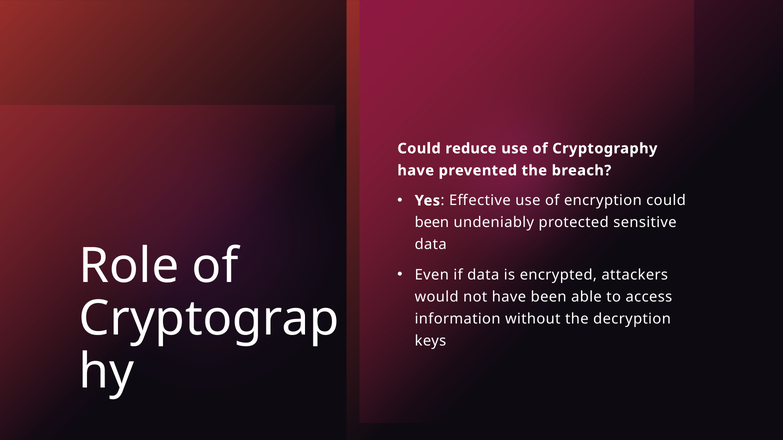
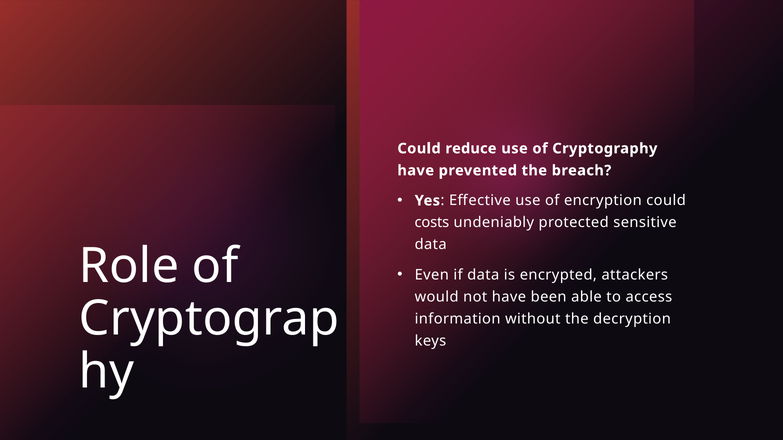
been at (432, 223): been -> costs
